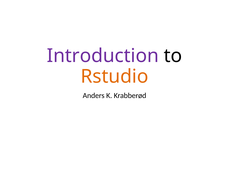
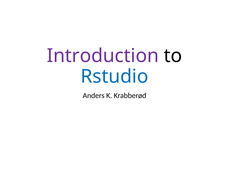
Rstudio colour: orange -> blue
